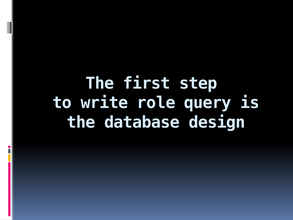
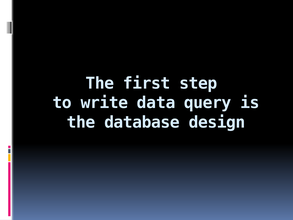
role: role -> data
